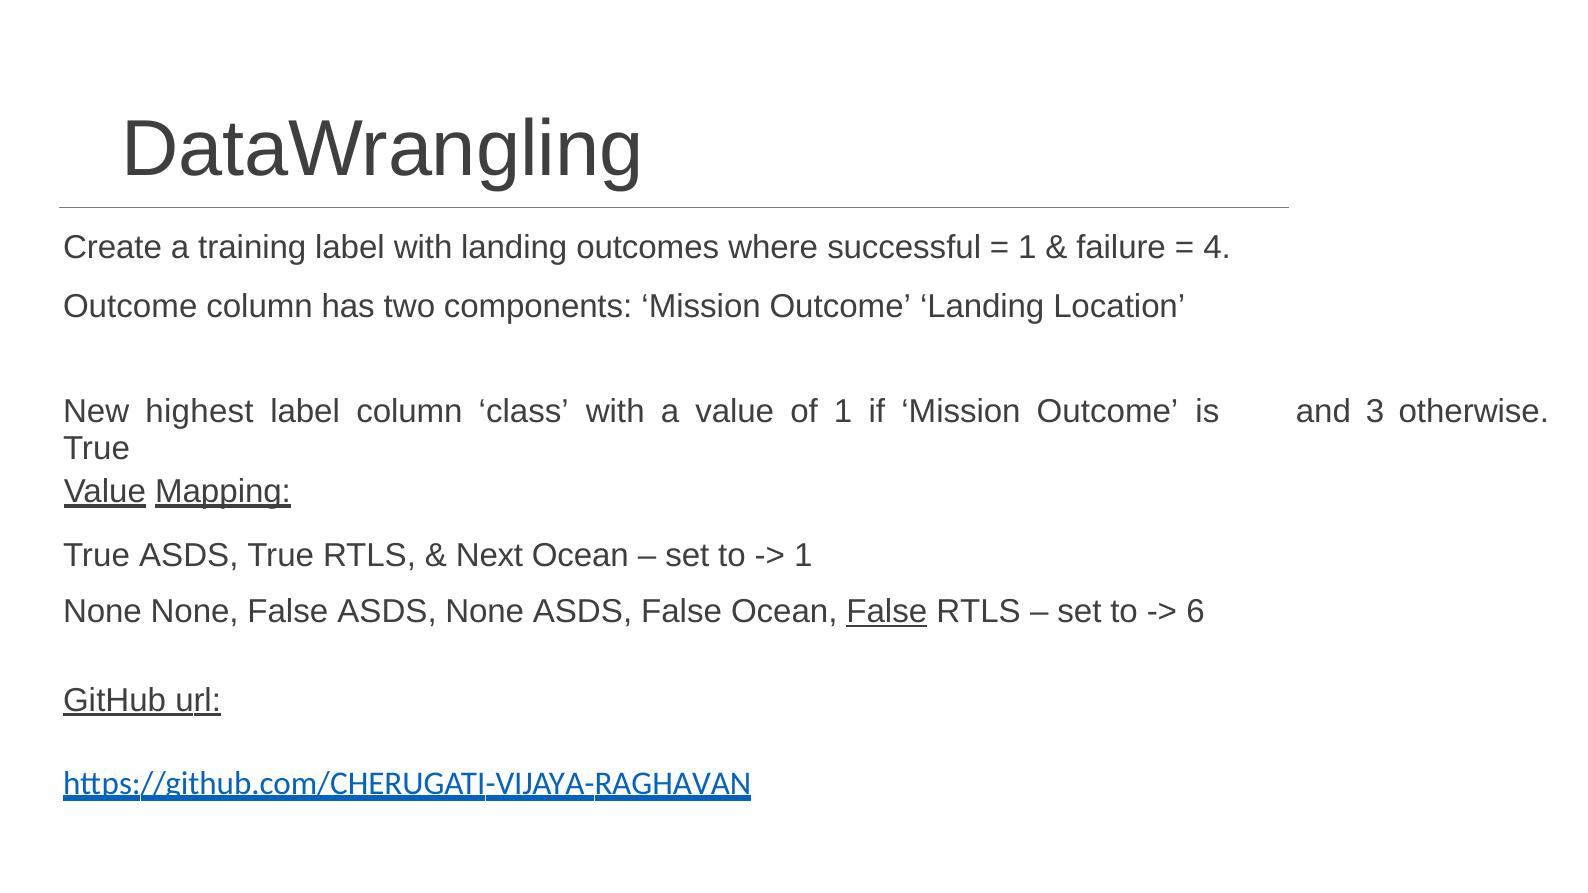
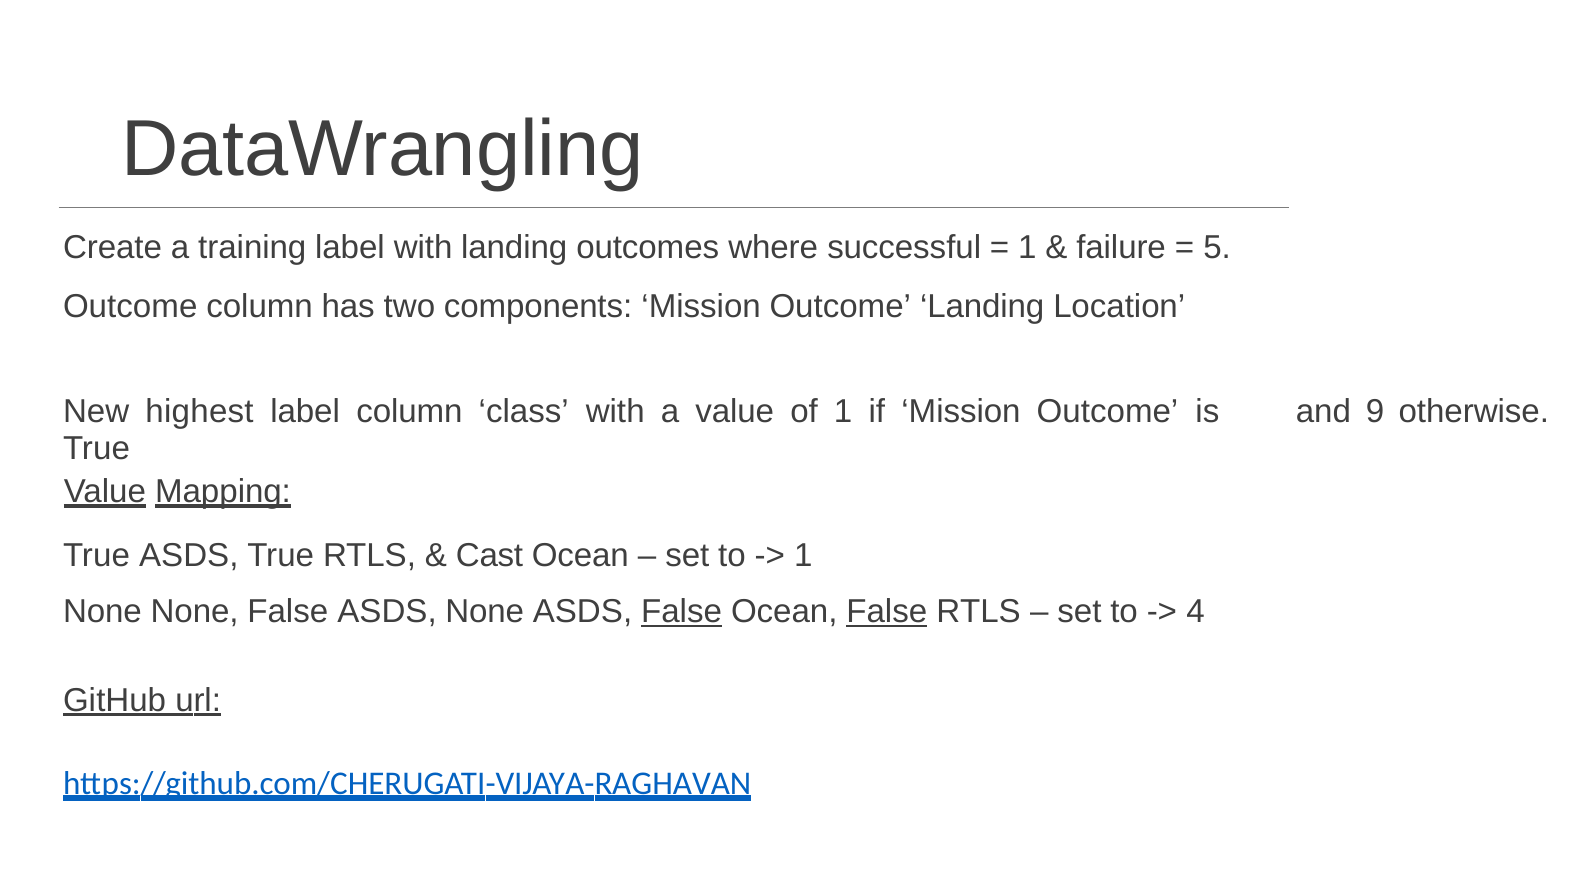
4: 4 -> 5
3: 3 -> 9
Next: Next -> Cast
False at (682, 612) underline: none -> present
6: 6 -> 4
